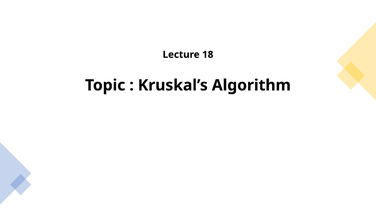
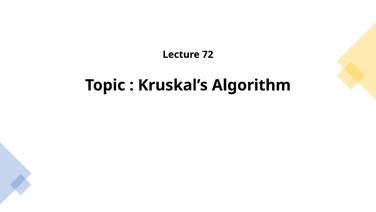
18: 18 -> 72
